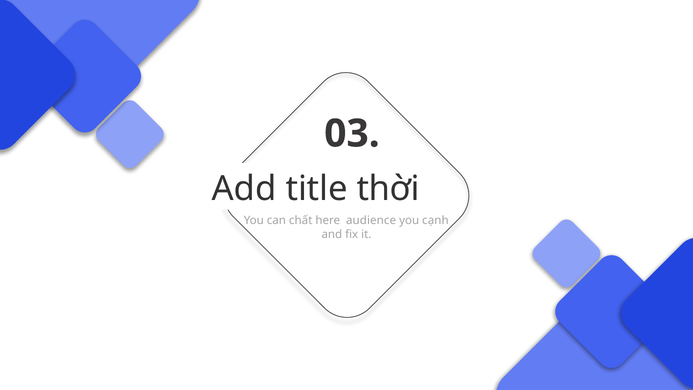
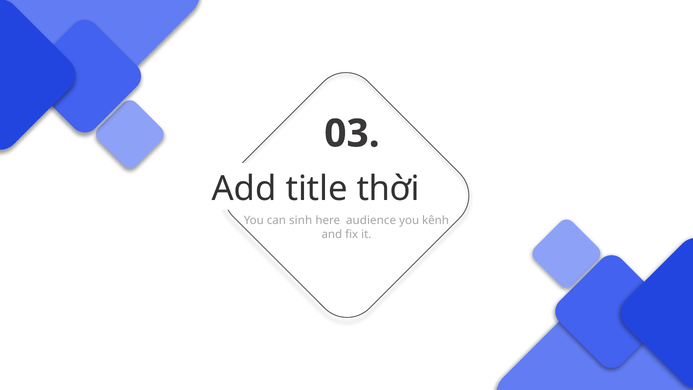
chất: chất -> sinh
cạnh: cạnh -> kênh
